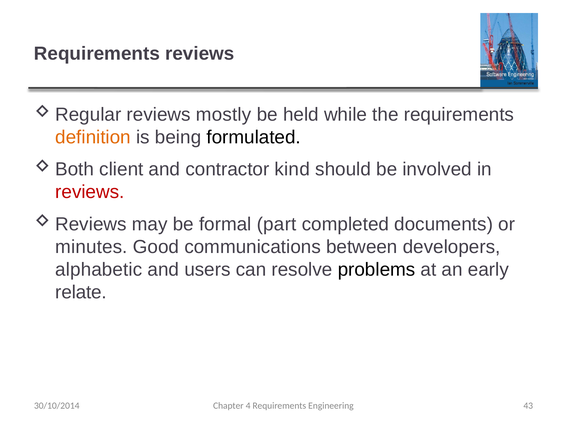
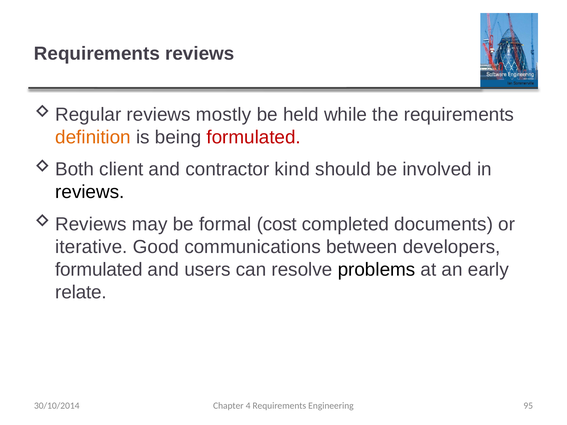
formulated at (254, 137) colour: black -> red
reviews at (90, 192) colour: red -> black
part: part -> cost
minutes: minutes -> iterative
alphabetic at (99, 270): alphabetic -> formulated
43: 43 -> 95
